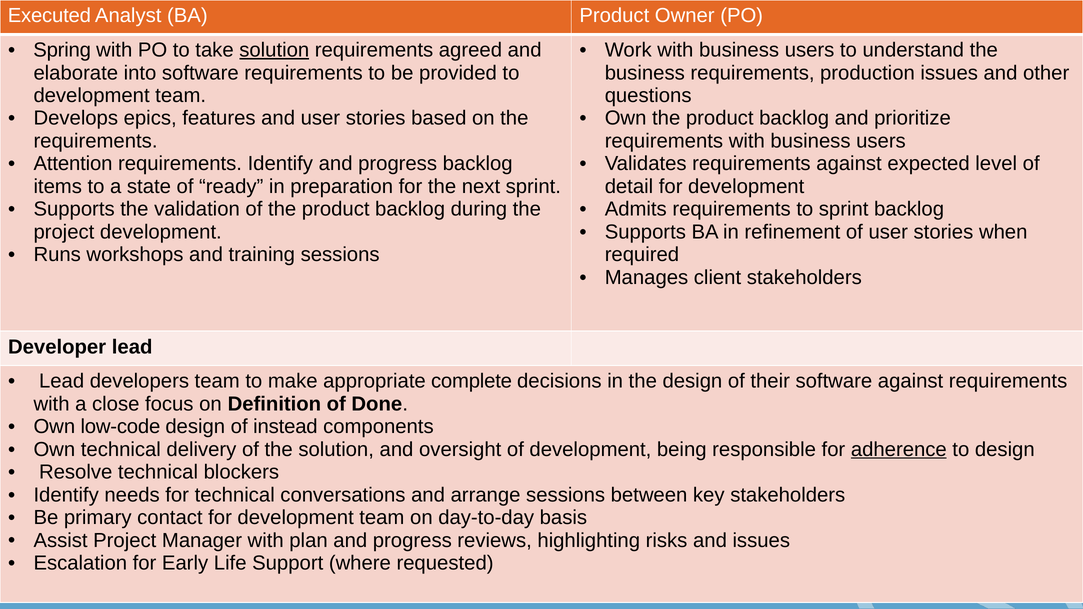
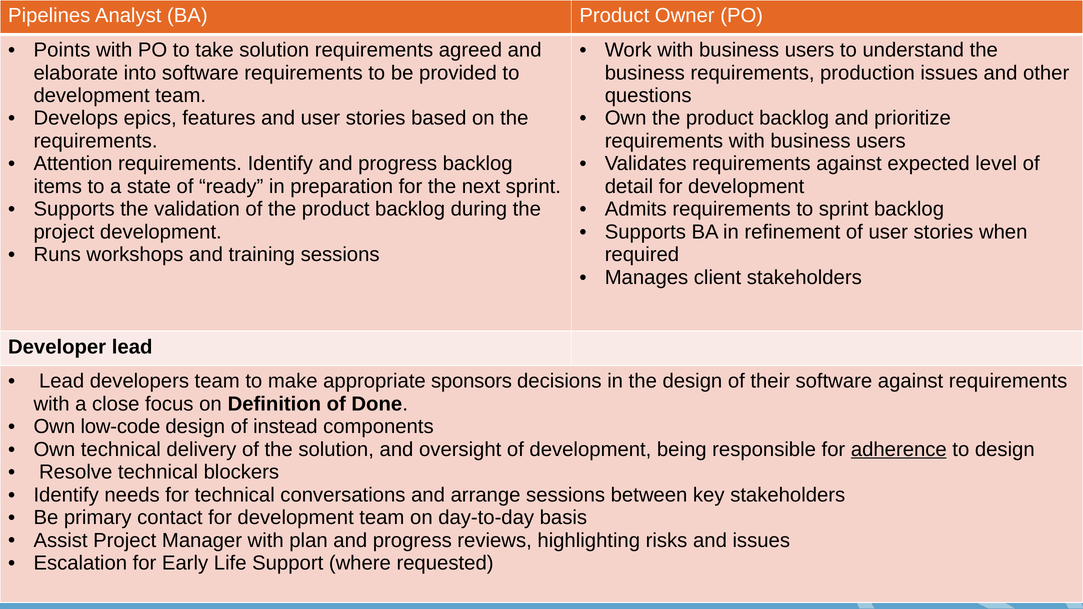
Executed: Executed -> Pipelines
Spring: Spring -> Points
solution at (274, 50) underline: present -> none
complete: complete -> sponsors
